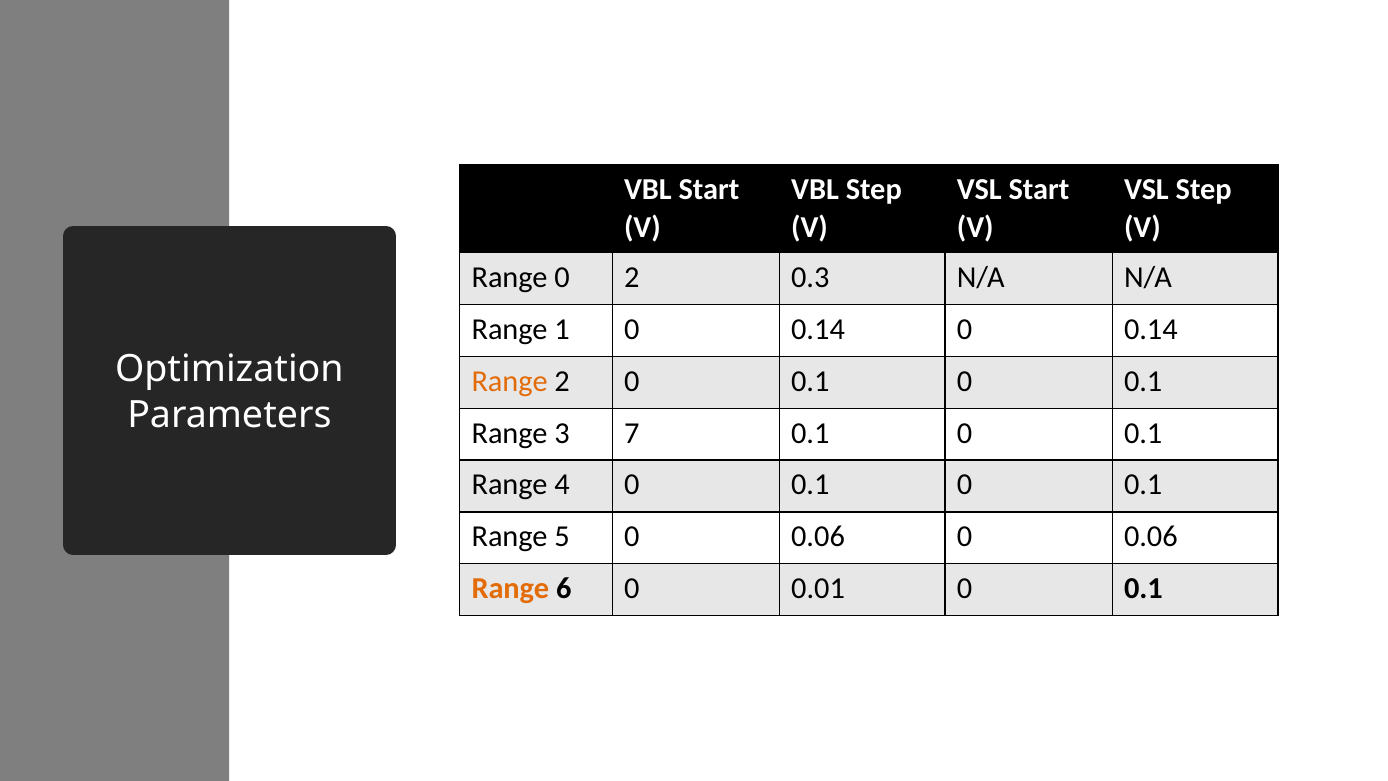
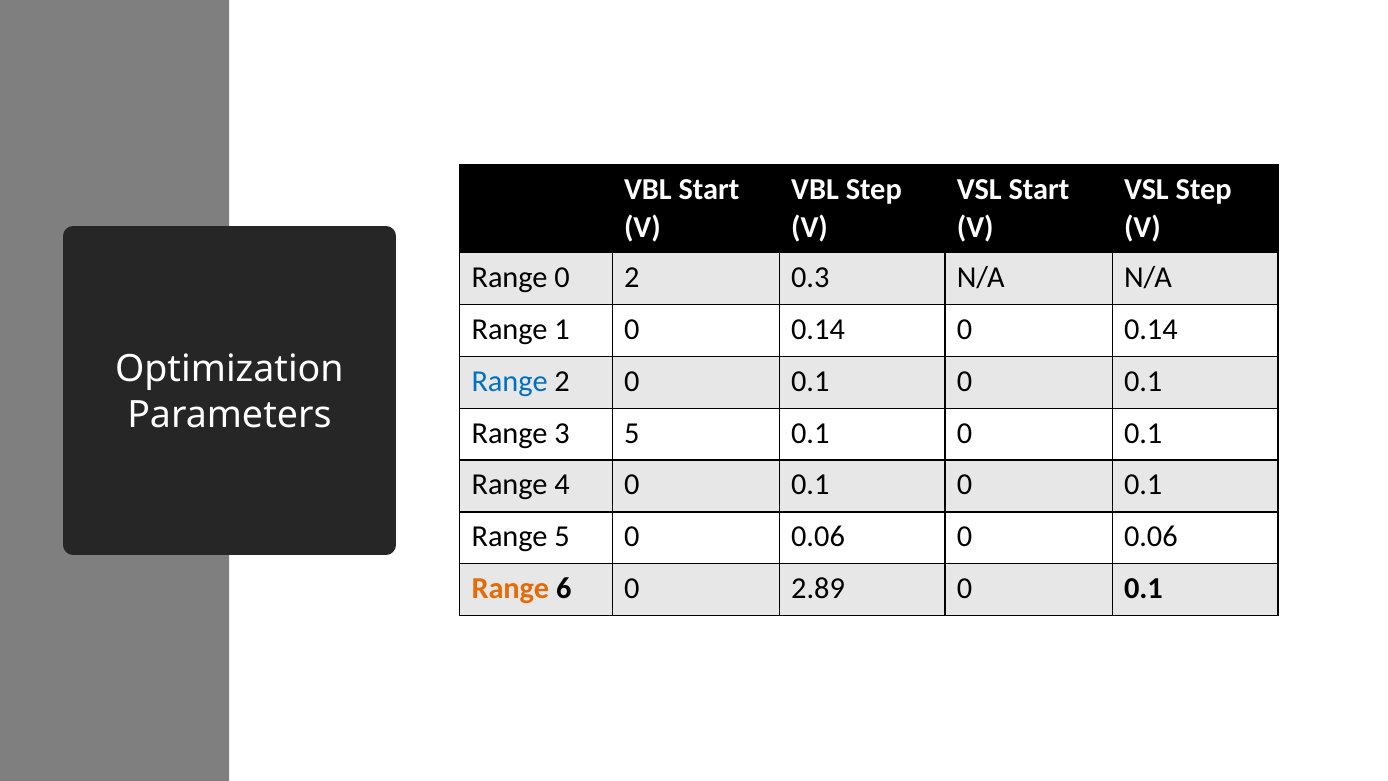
Range at (510, 381) colour: orange -> blue
3 7: 7 -> 5
0.01: 0.01 -> 2.89
